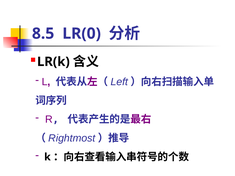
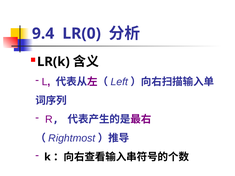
8.5: 8.5 -> 9.4
